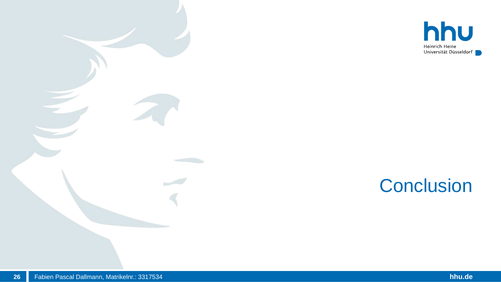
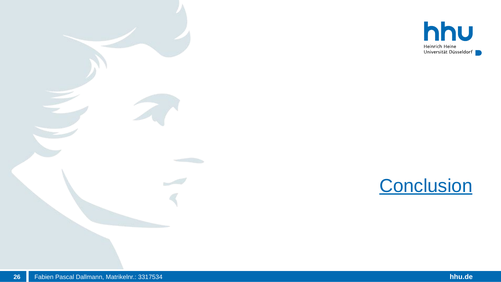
Conclusion underline: none -> present
